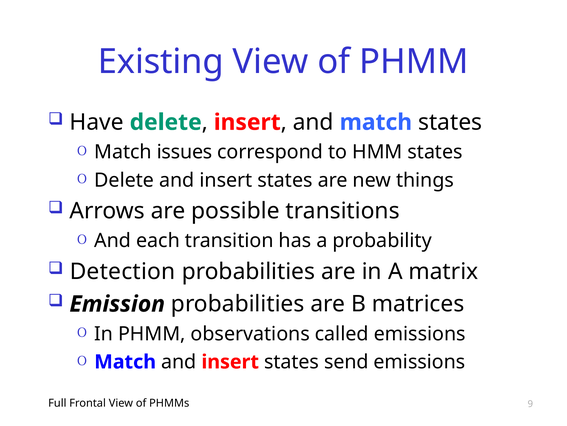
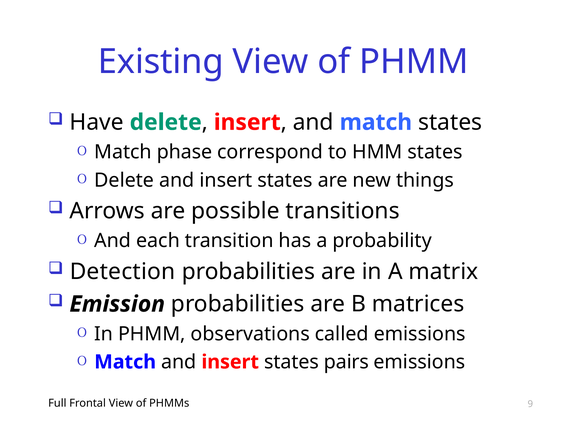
issues: issues -> phase
send: send -> pairs
